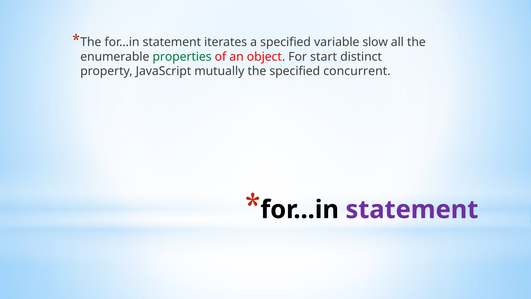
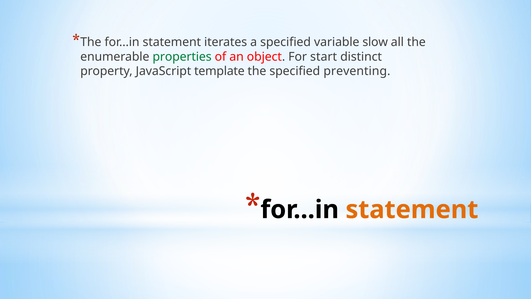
mutually: mutually -> template
concurrent: concurrent -> preventing
statement at (412, 209) colour: purple -> orange
